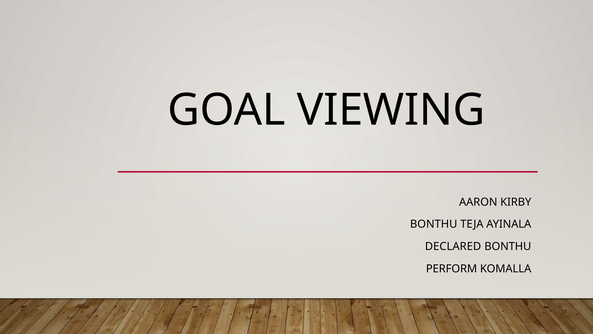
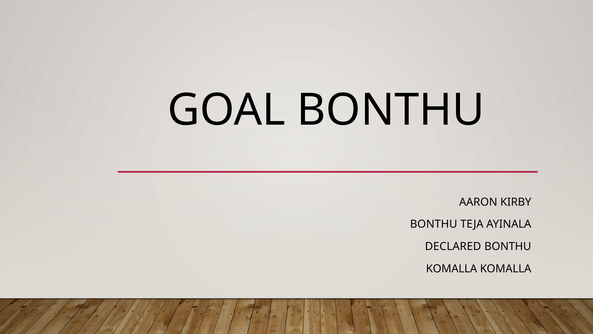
GOAL VIEWING: VIEWING -> BONTHU
PERFORM at (452, 268): PERFORM -> KOMALLA
